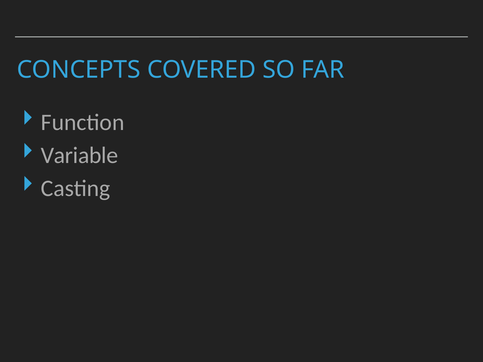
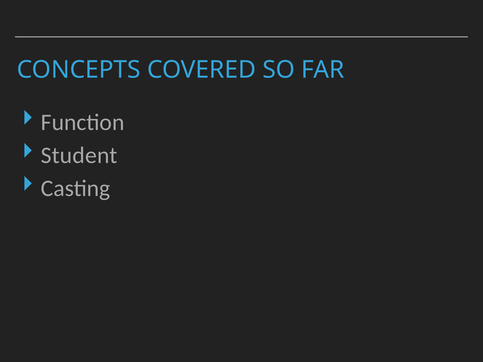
Variable: Variable -> Student
